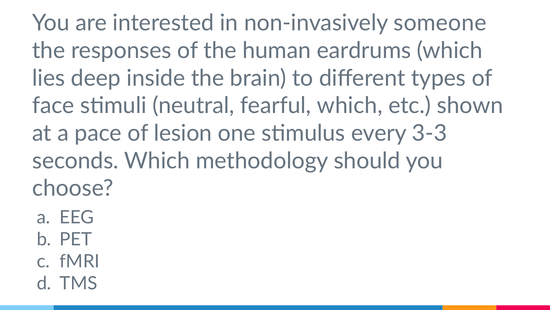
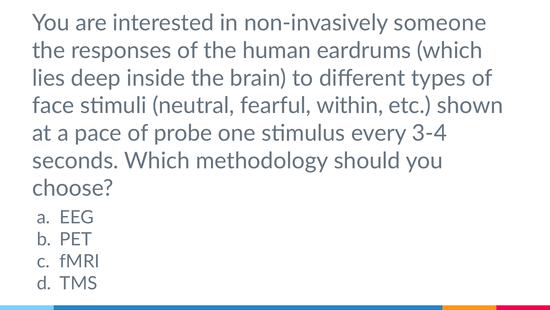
fearful which: which -> within
lesion: lesion -> probe
3-3: 3-3 -> 3-4
